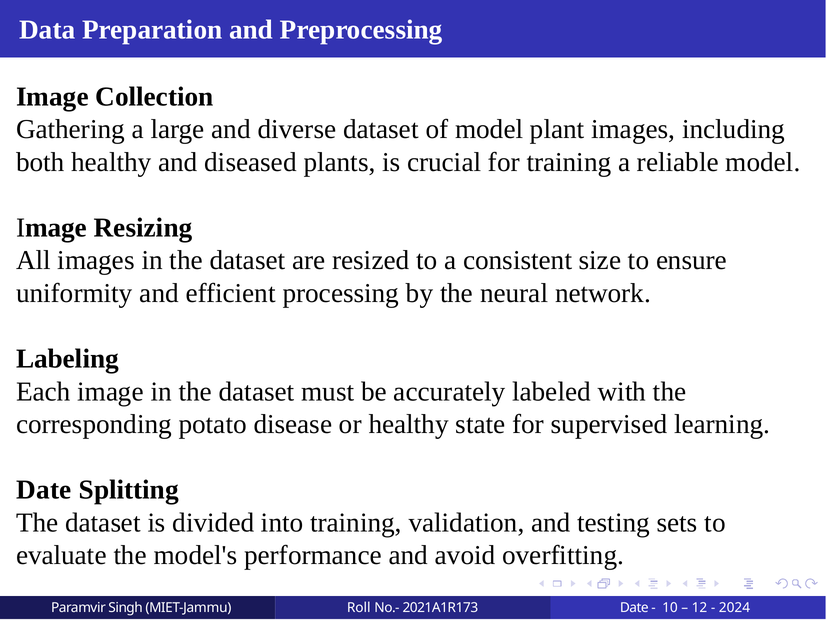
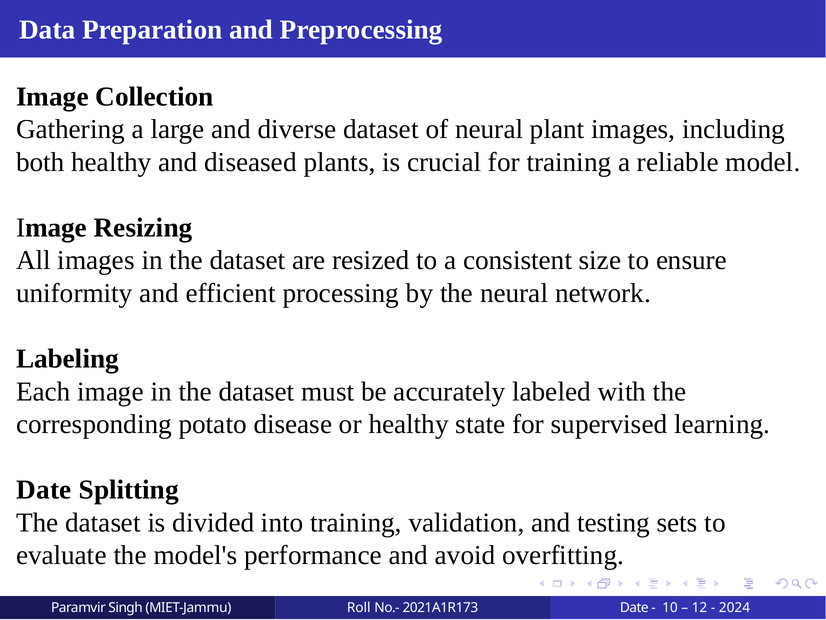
of model: model -> neural
